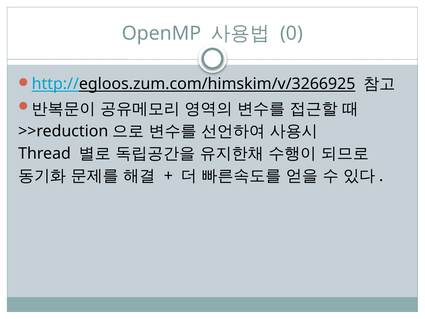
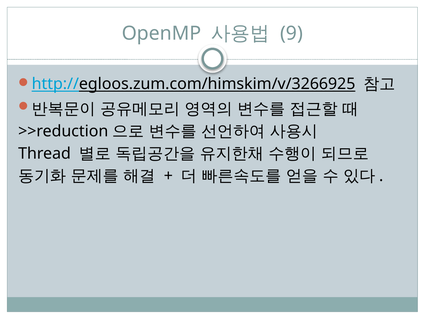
0: 0 -> 9
